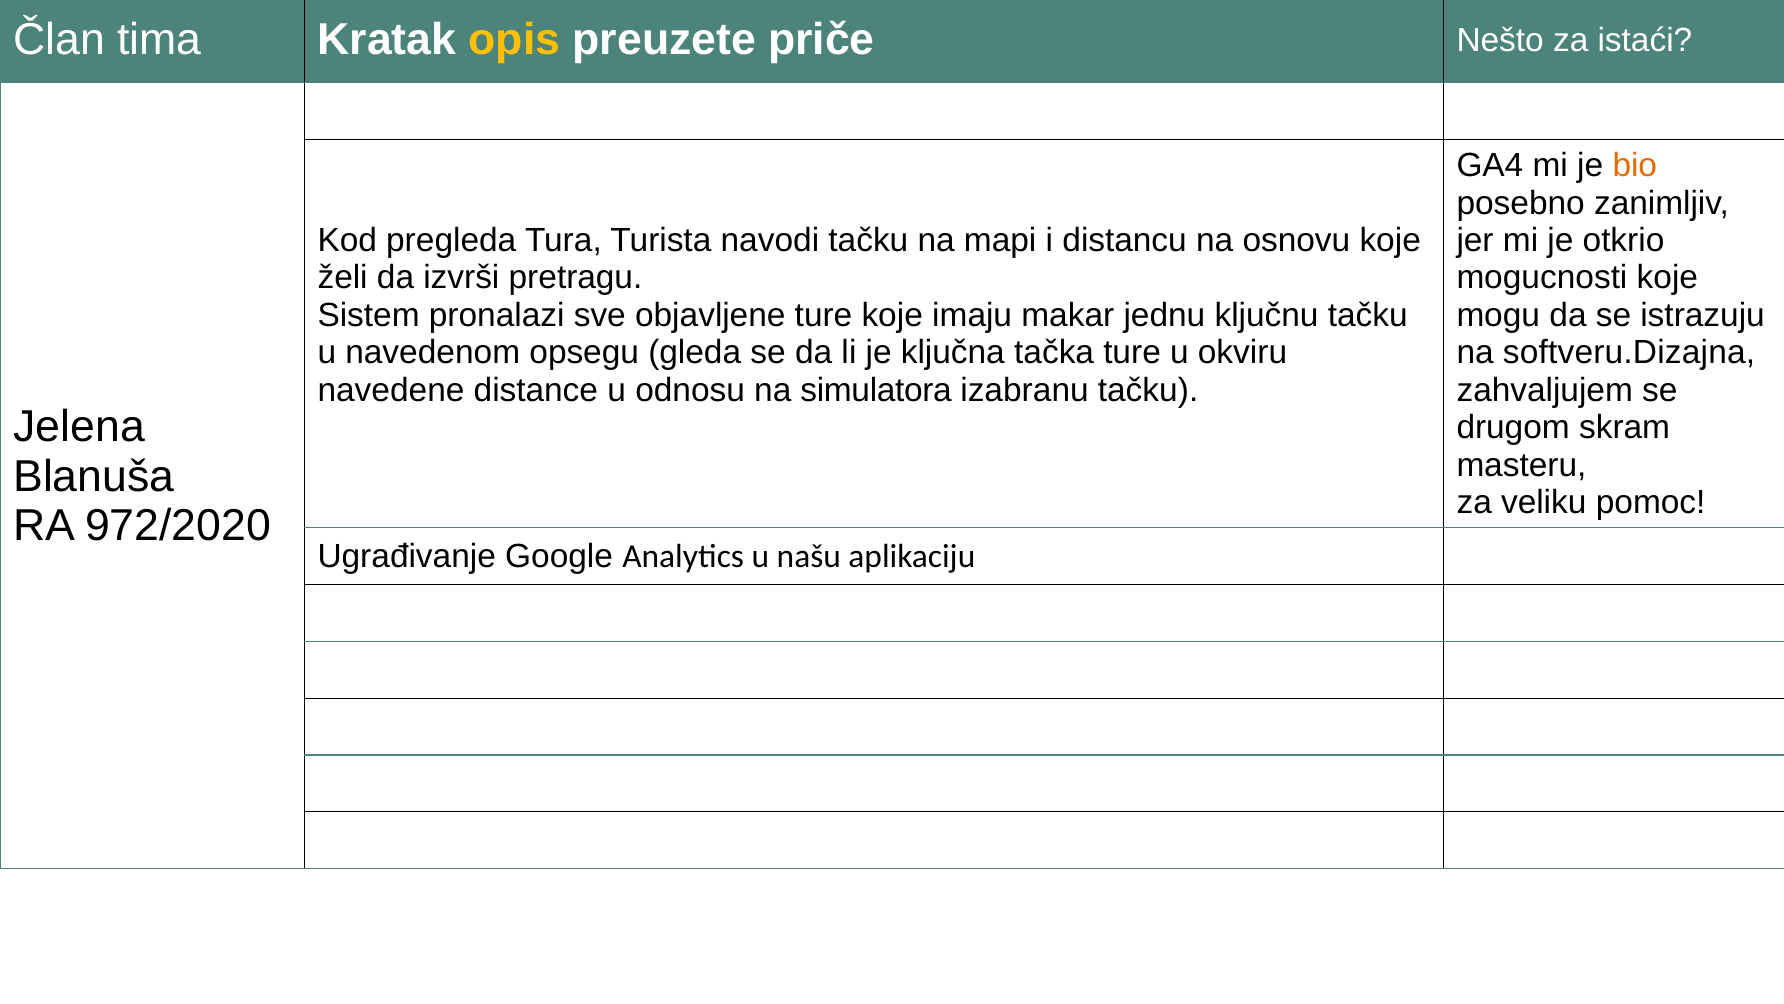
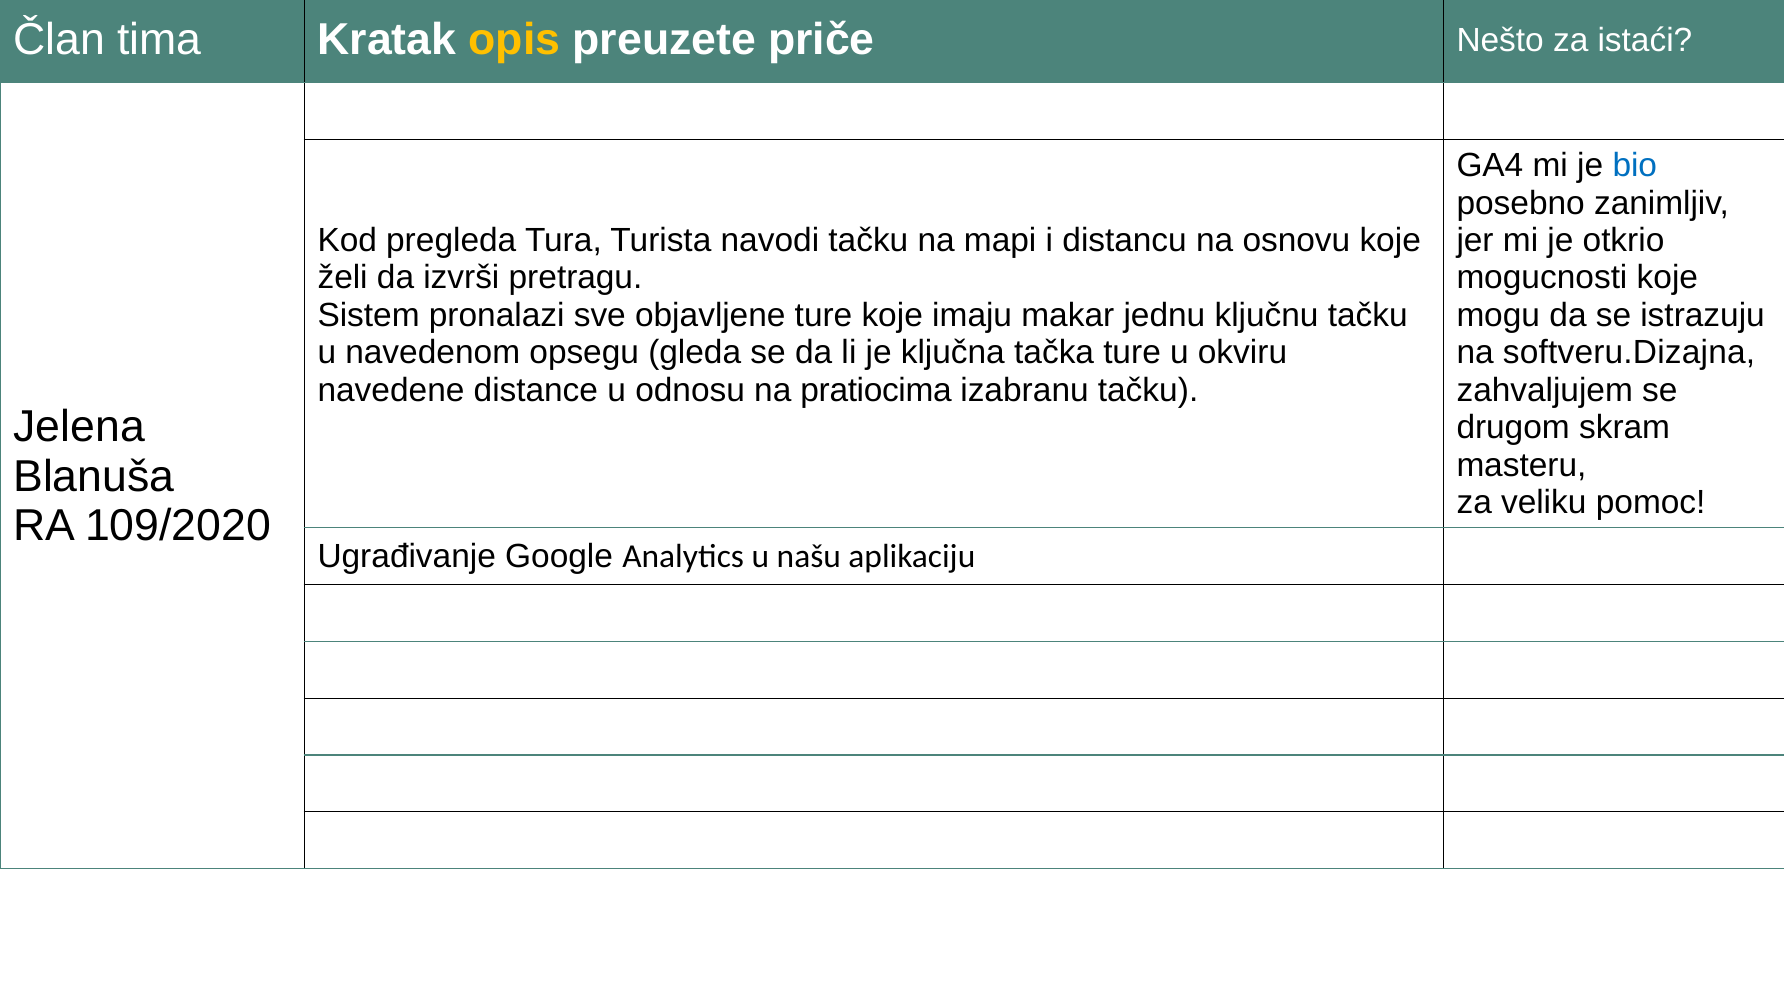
bio colour: orange -> blue
simulatora: simulatora -> pratiocima
972/2020: 972/2020 -> 109/2020
